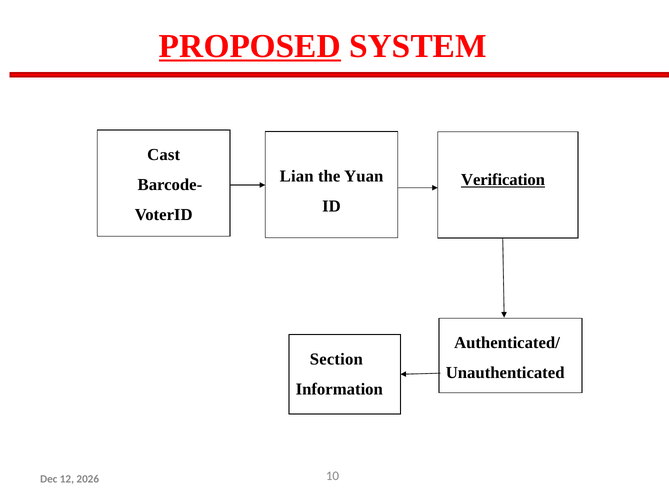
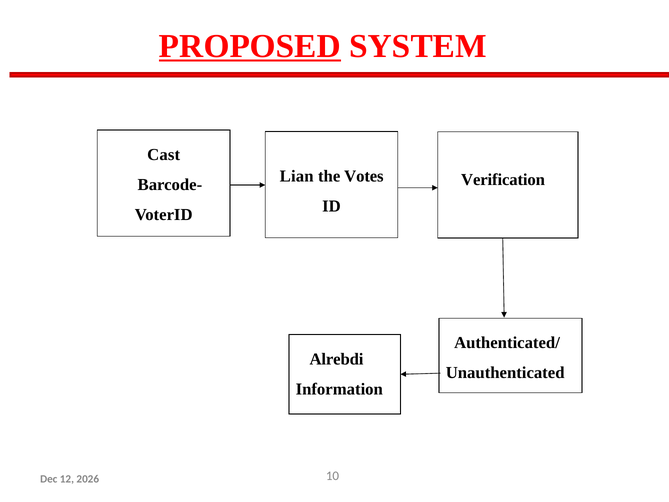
Yuan: Yuan -> Votes
Verification underline: present -> none
Section: Section -> Alrebdi
